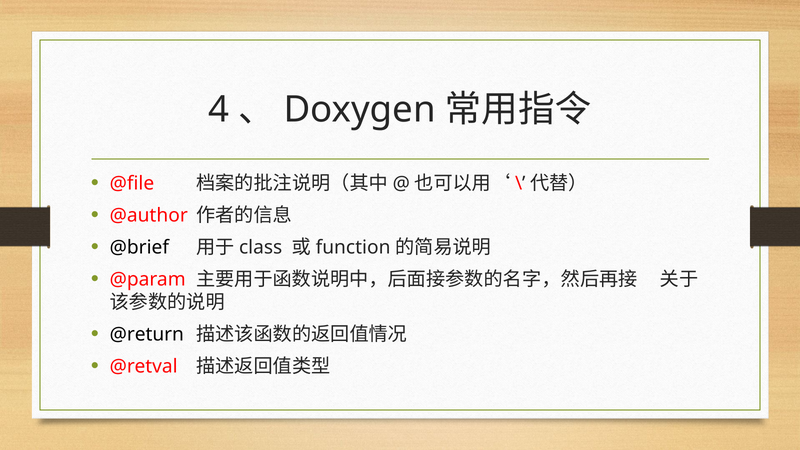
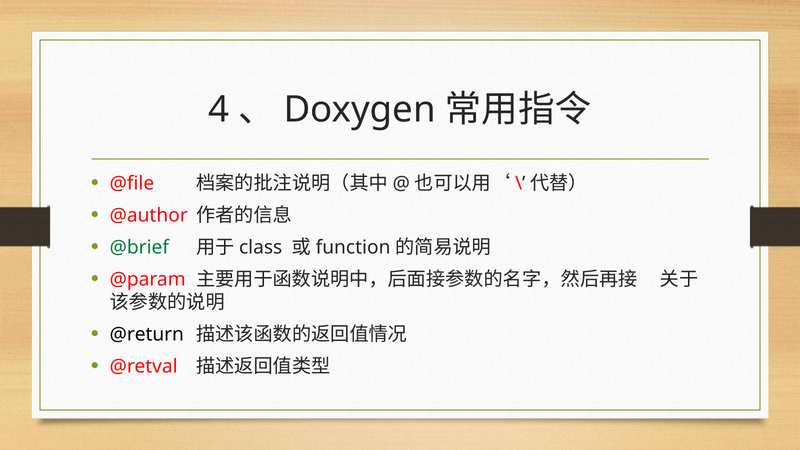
@brief colour: black -> green
